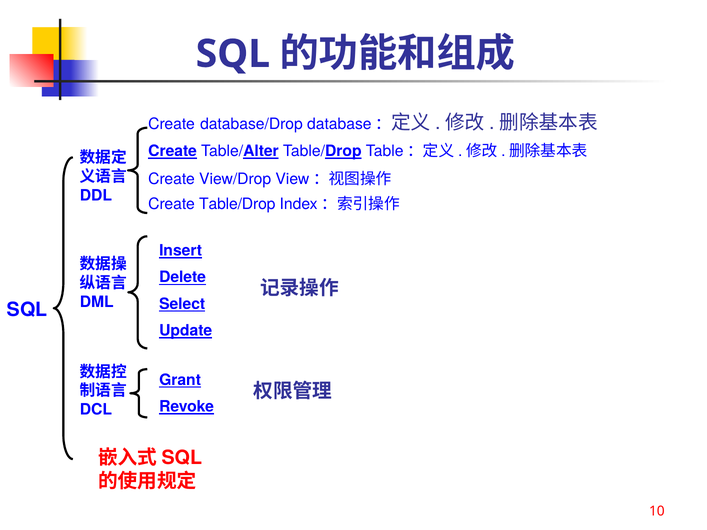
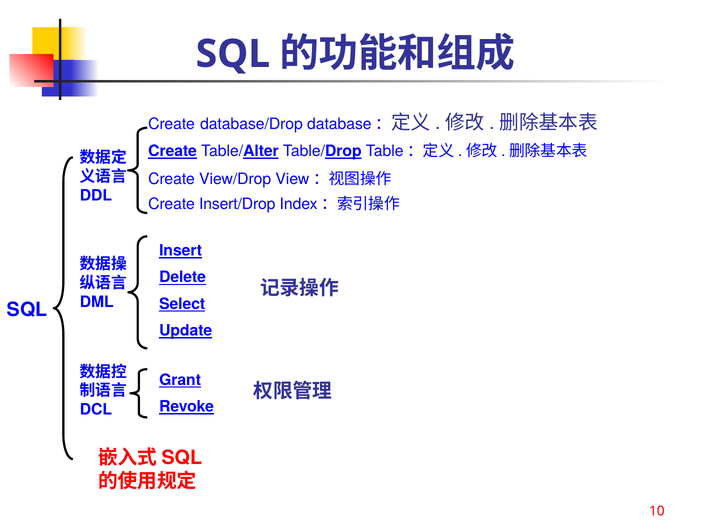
Create Table/Drop: Table/Drop -> Insert/Drop
